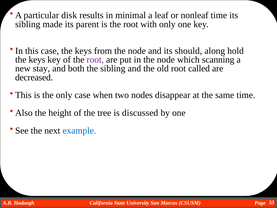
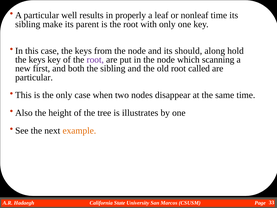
disk: disk -> well
minimal: minimal -> properly
made: made -> make
stay: stay -> first
decreased at (34, 77): decreased -> particular
discussed: discussed -> illustrates
example colour: blue -> orange
